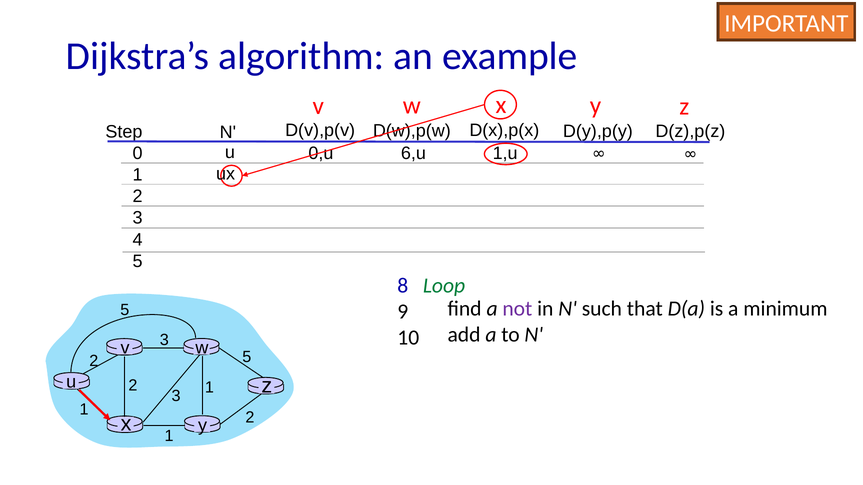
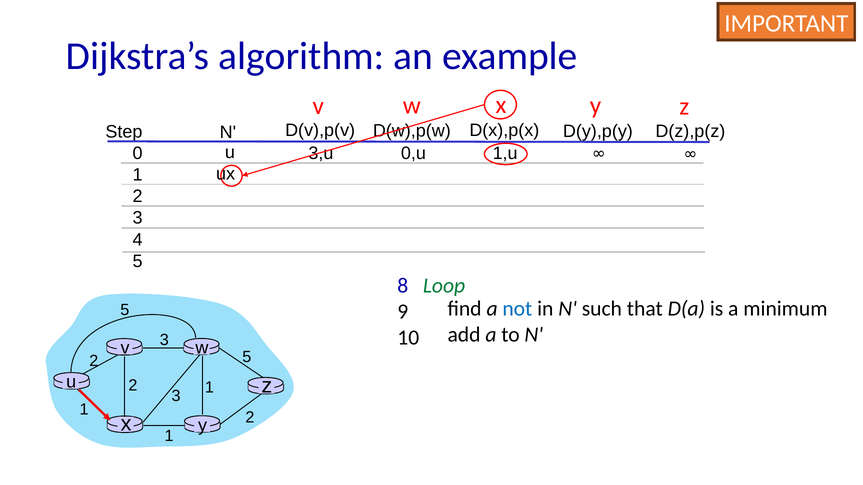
6,u: 6,u -> 0,u
0,u: 0,u -> 3,u
not colour: purple -> blue
